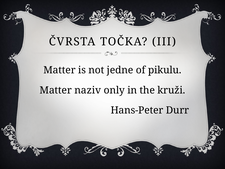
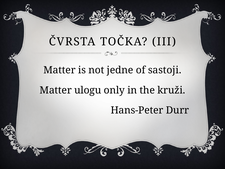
pikulu: pikulu -> sastoji
naziv: naziv -> ulogu
